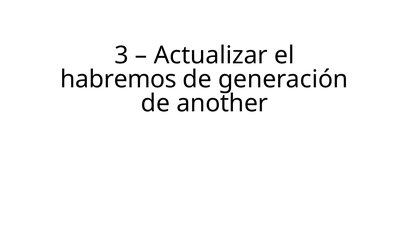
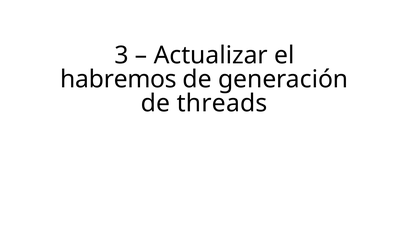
another: another -> threads
